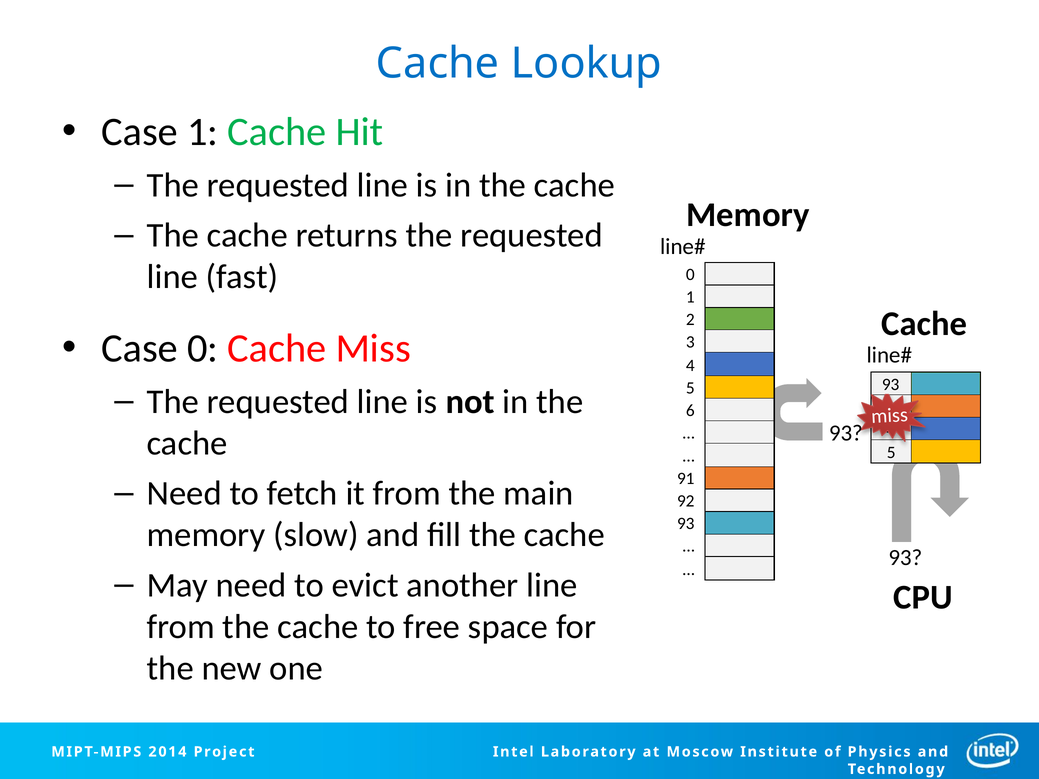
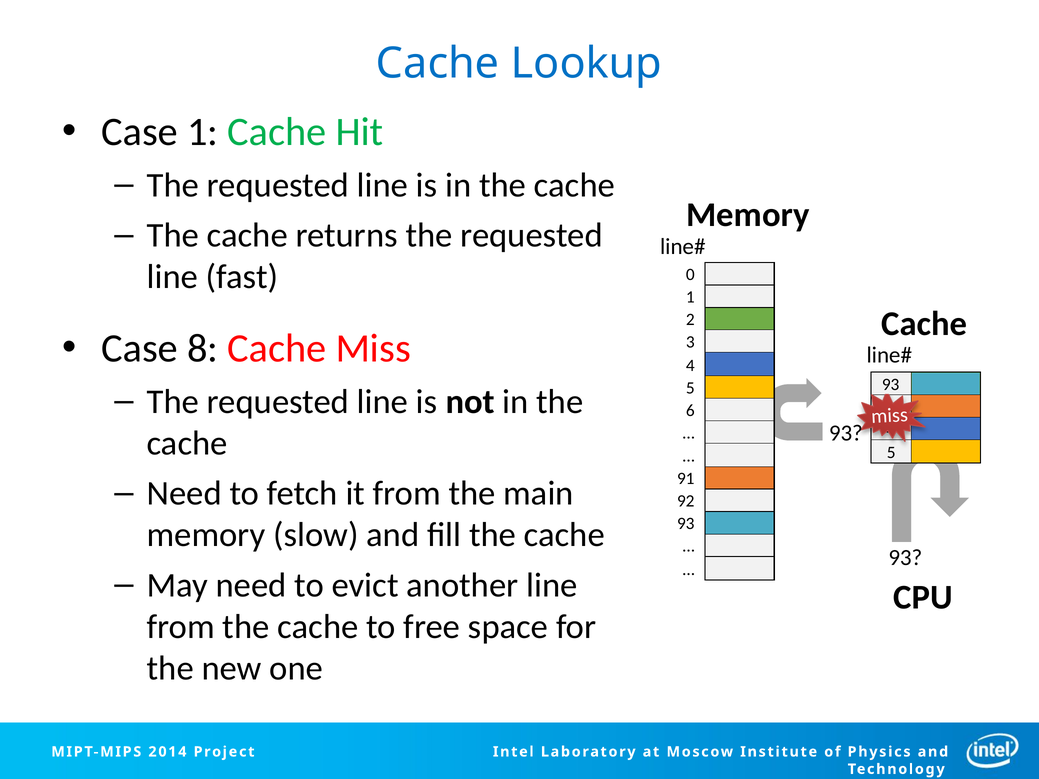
Case 0: 0 -> 8
